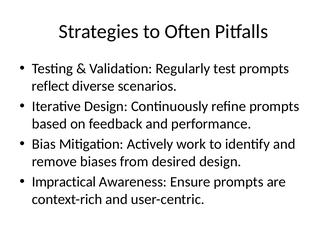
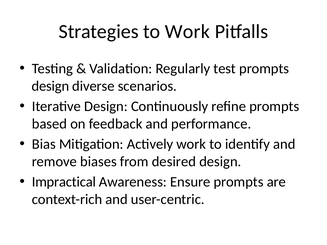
to Often: Often -> Work
reflect at (50, 86): reflect -> design
